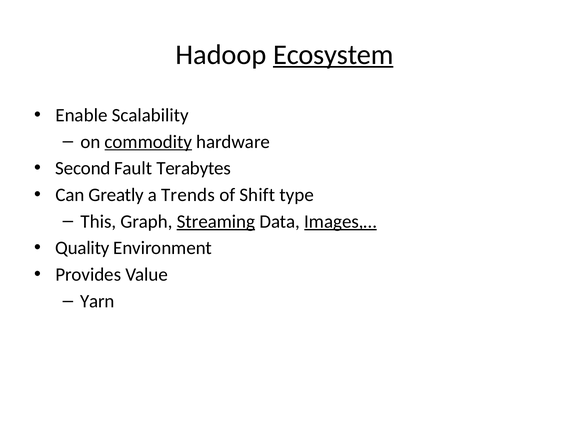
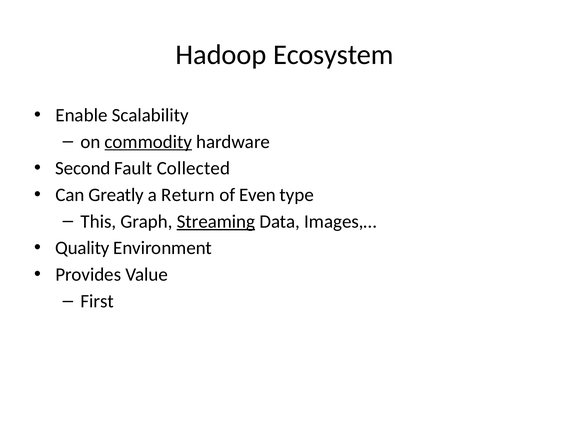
Ecosystem underline: present -> none
Terabytes: Terabytes -> Collected
Trends: Trends -> Return
Shift: Shift -> Even
Images,… underline: present -> none
Yarn: Yarn -> First
